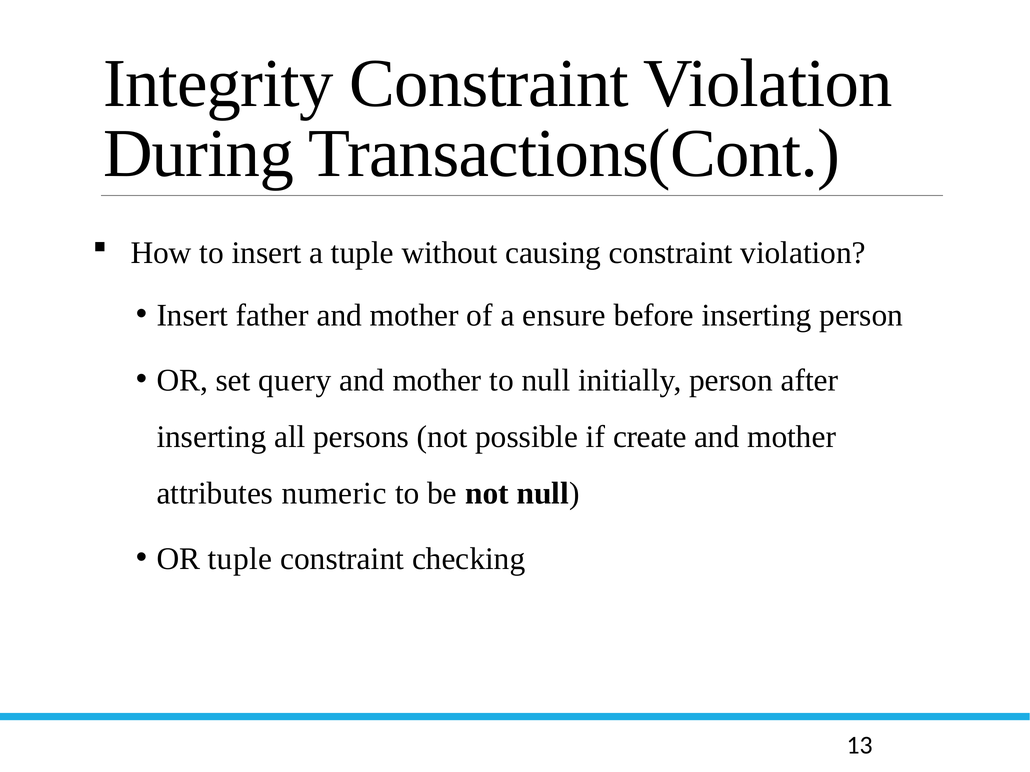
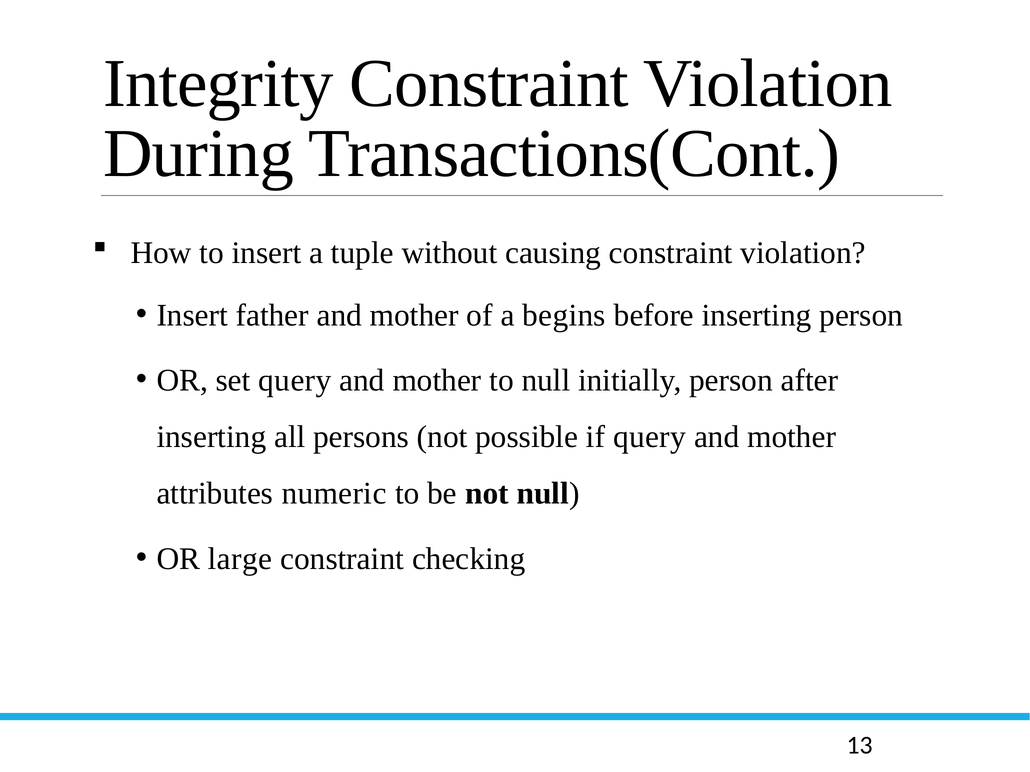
ensure: ensure -> begins
if create: create -> query
OR tuple: tuple -> large
